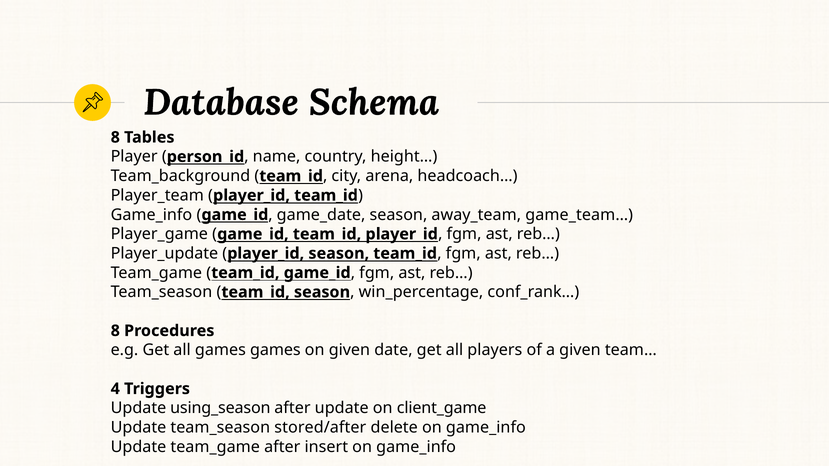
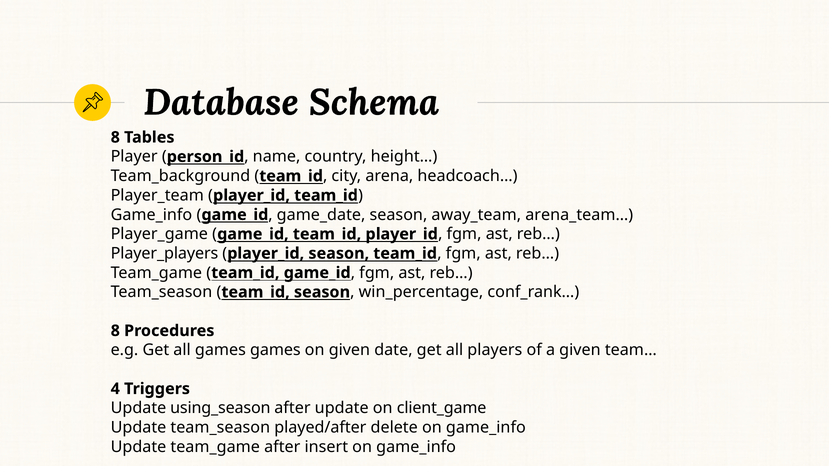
game_team…: game_team… -> arena_team…
Player_update: Player_update -> Player_players
stored/after: stored/after -> played/after
